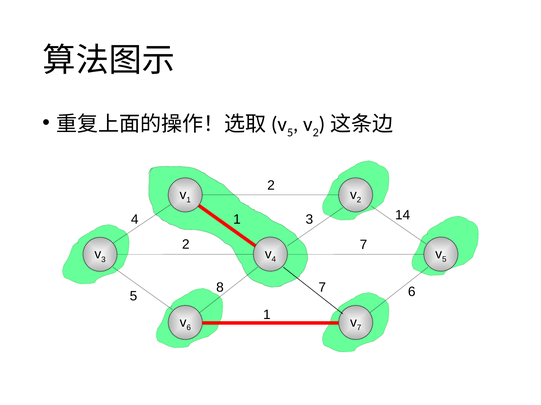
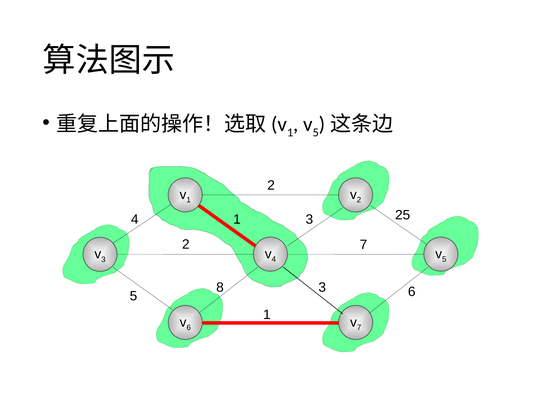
5 at (290, 133): 5 -> 1
2 at (316, 133): 2 -> 5
14: 14 -> 25
8 7: 7 -> 3
